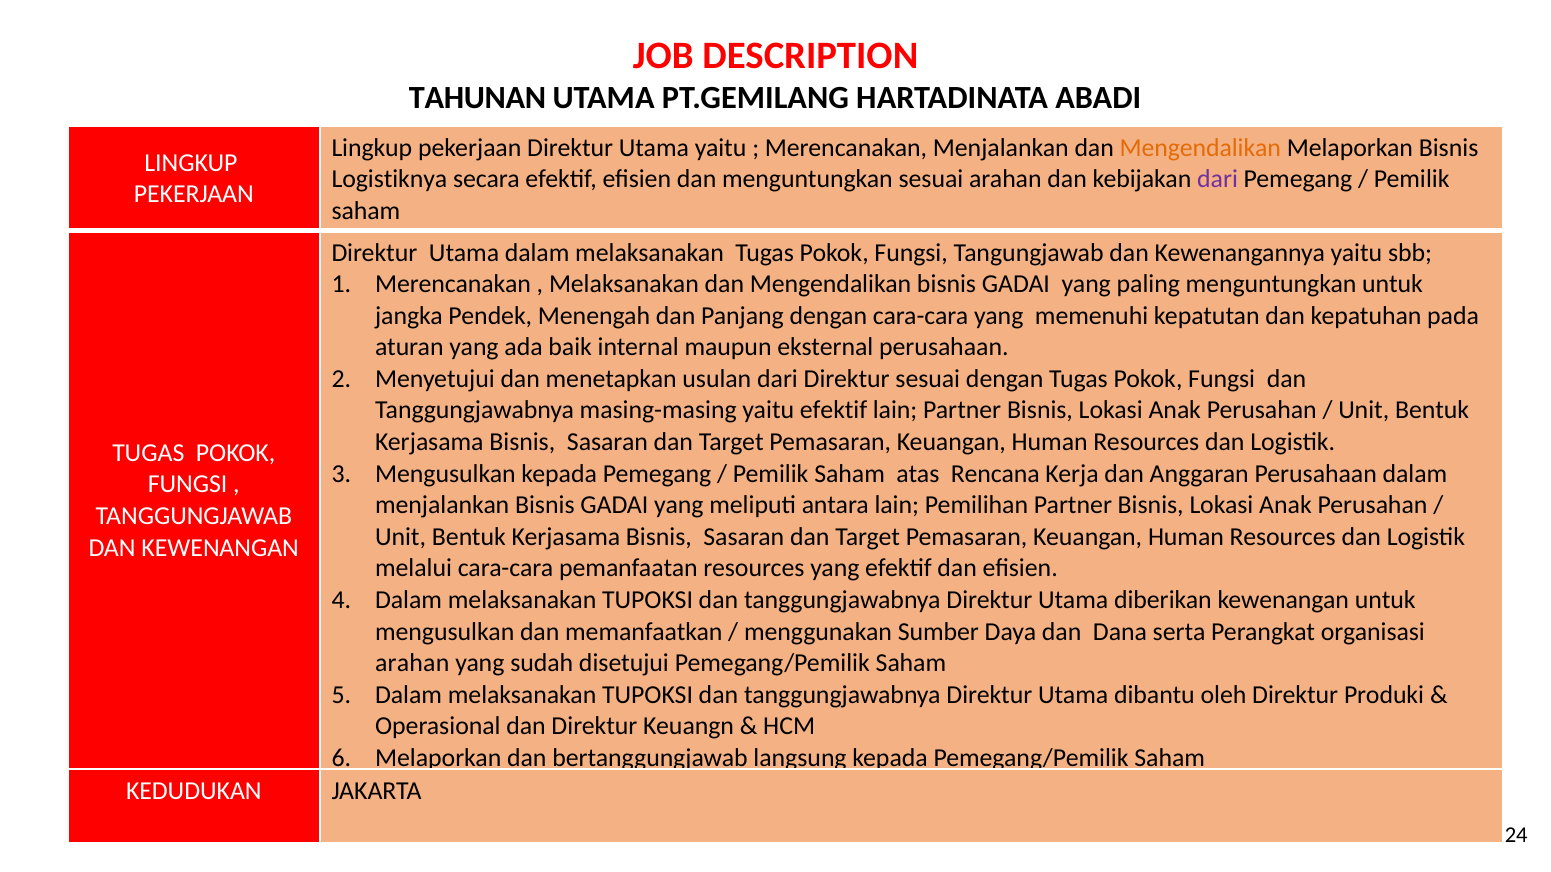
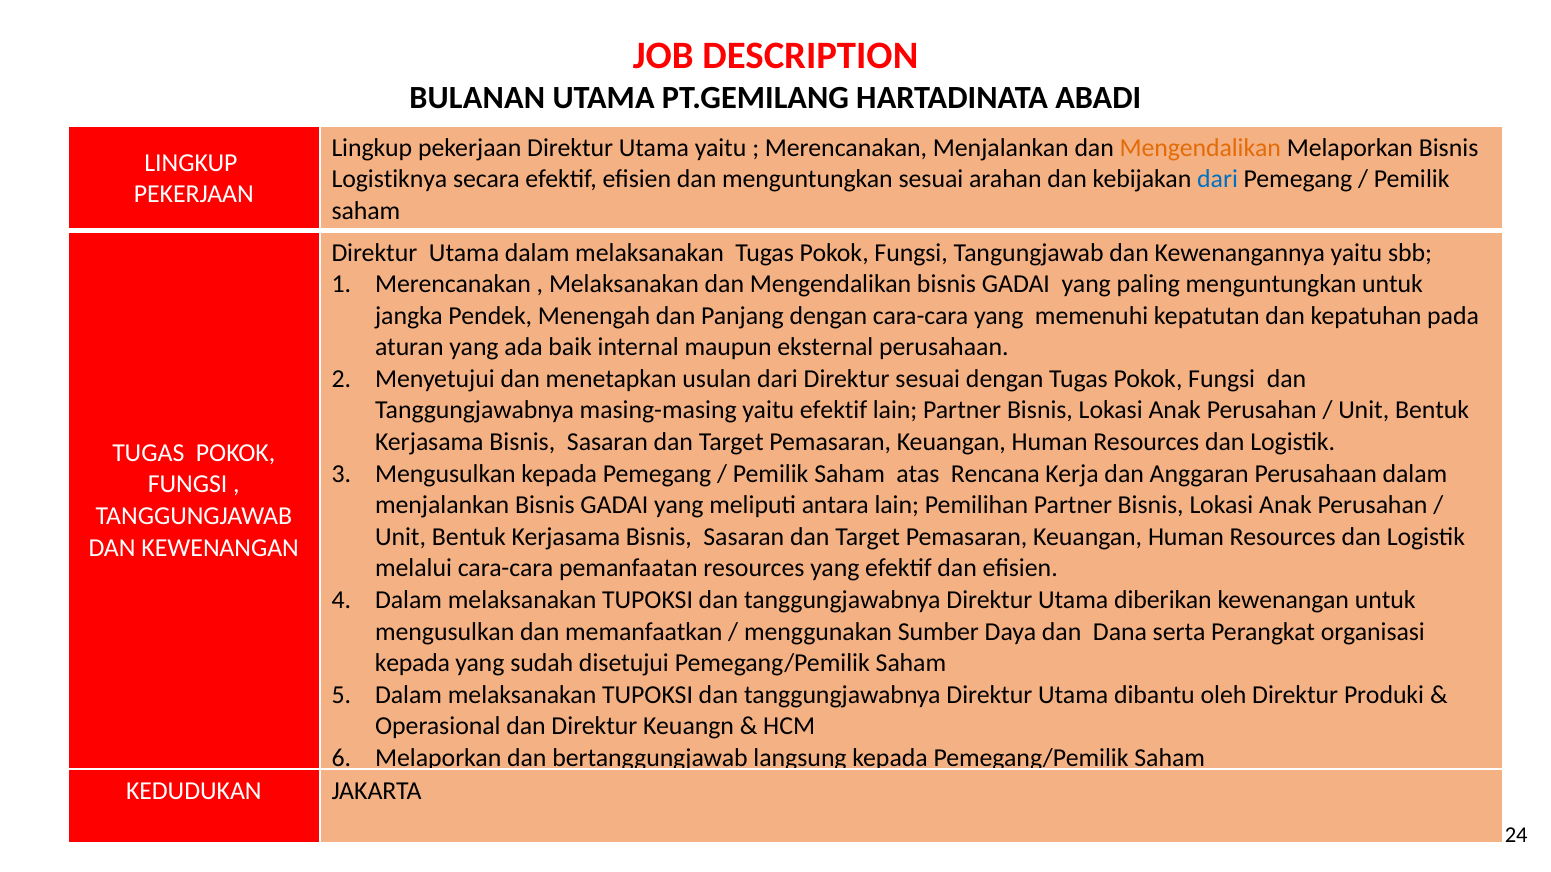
TAHUNAN: TAHUNAN -> BULANAN
dari at (1218, 180) colour: purple -> blue
arahan at (412, 663): arahan -> kepada
